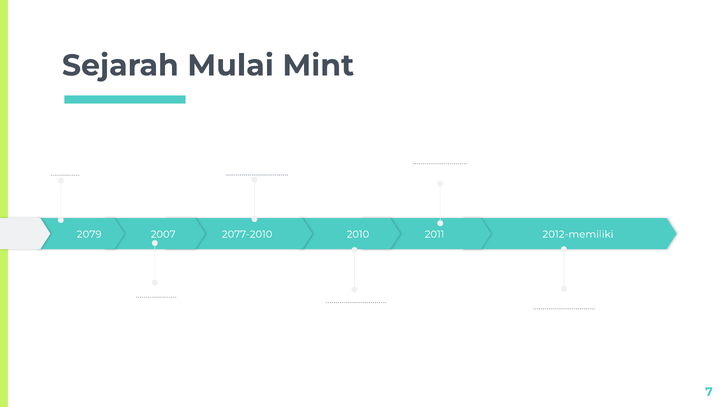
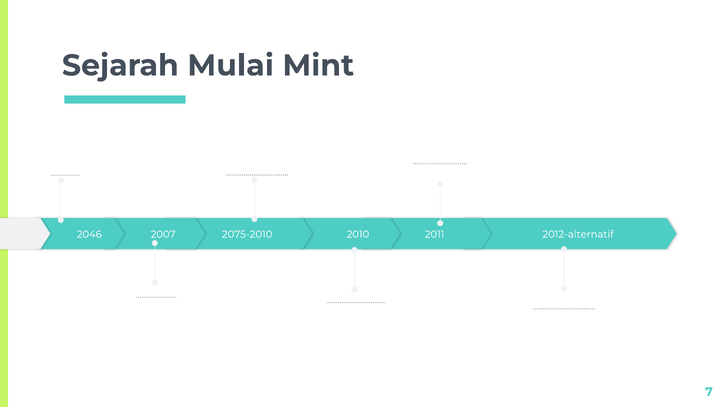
2079: 2079 -> 2046
2077-2010: 2077-2010 -> 2075-2010
2012-memiliki: 2012-memiliki -> 2012-alternatif
